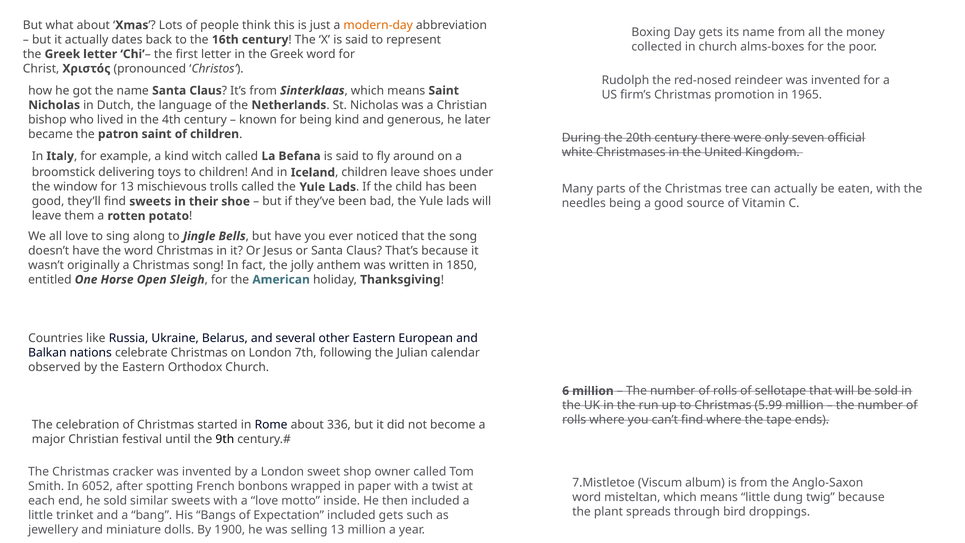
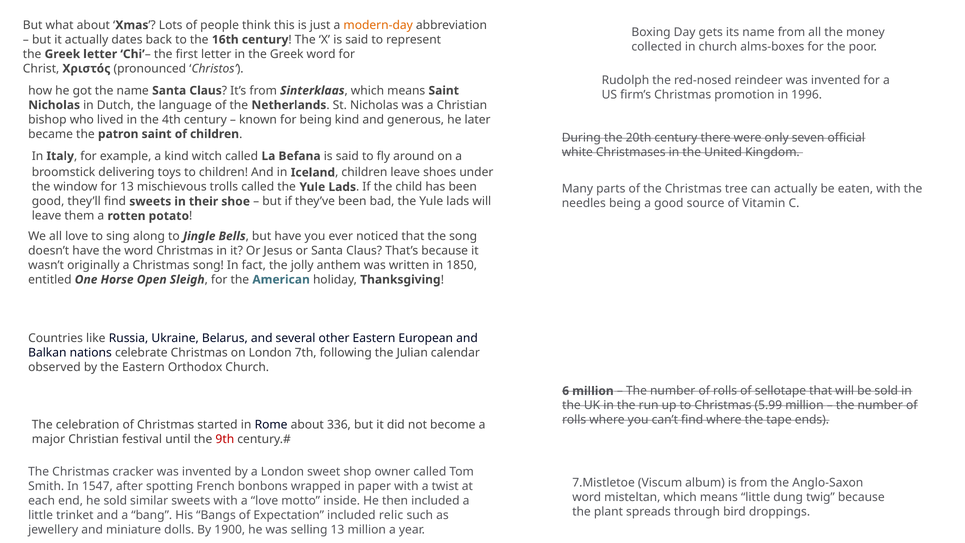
1965: 1965 -> 1996
9th colour: black -> red
6052: 6052 -> 1547
included gets: gets -> relic
